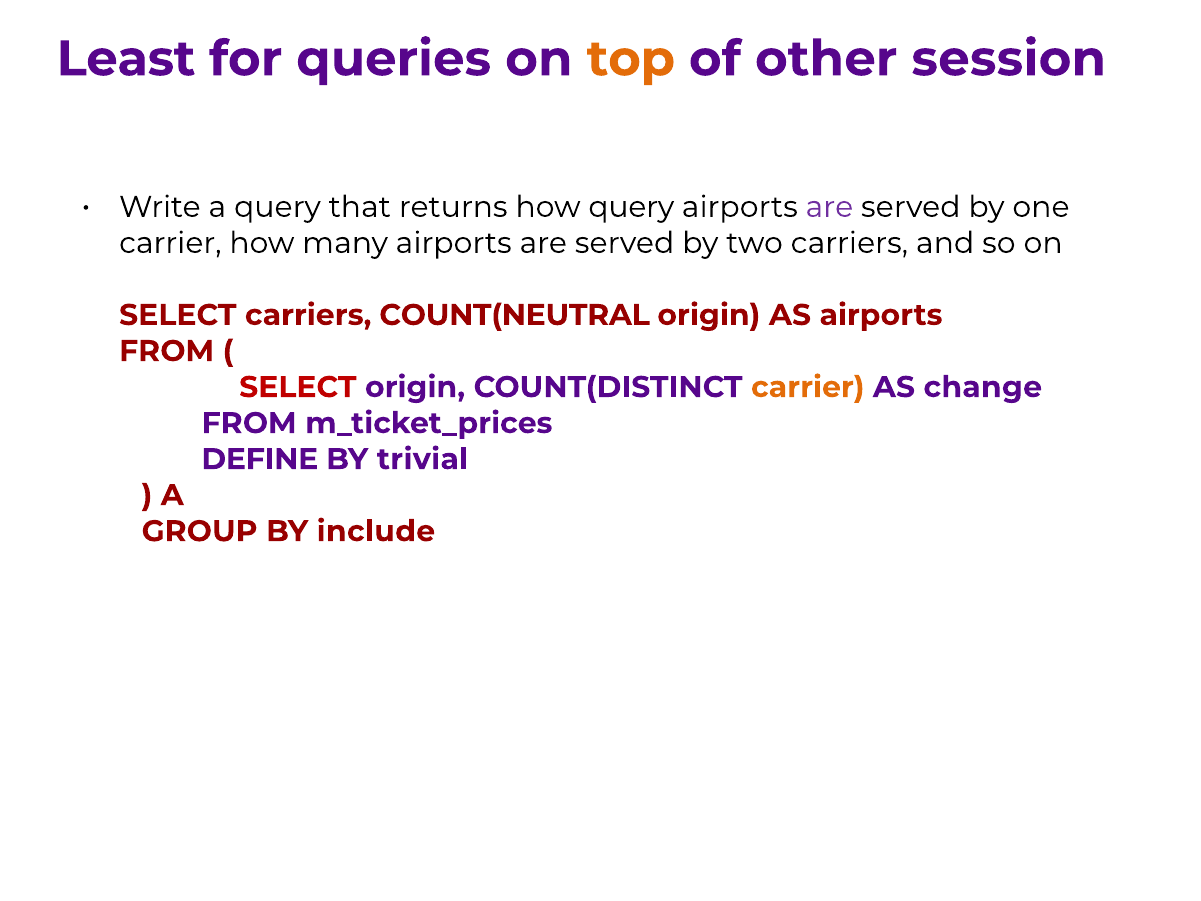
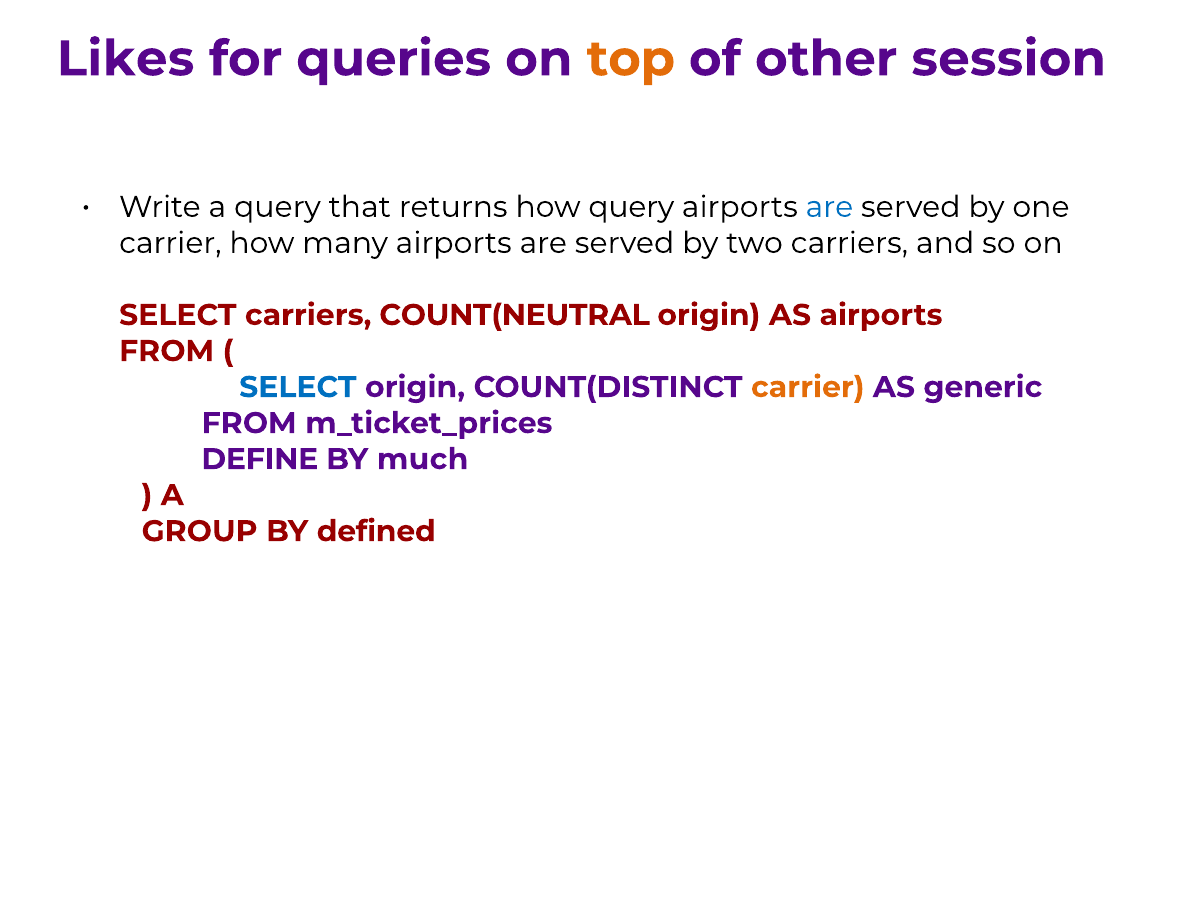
Least: Least -> Likes
are at (829, 207) colour: purple -> blue
SELECT at (298, 387) colour: red -> blue
change: change -> generic
trivial: trivial -> much
include: include -> defined
